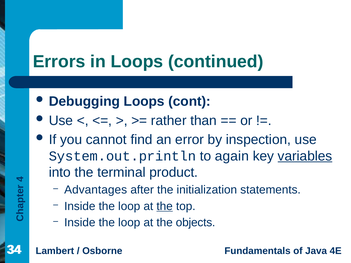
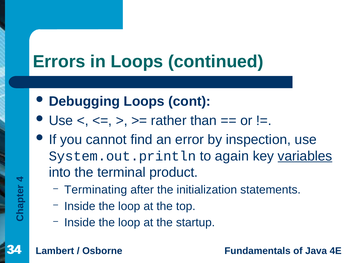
Advantages: Advantages -> Terminating
the at (165, 206) underline: present -> none
objects: objects -> startup
